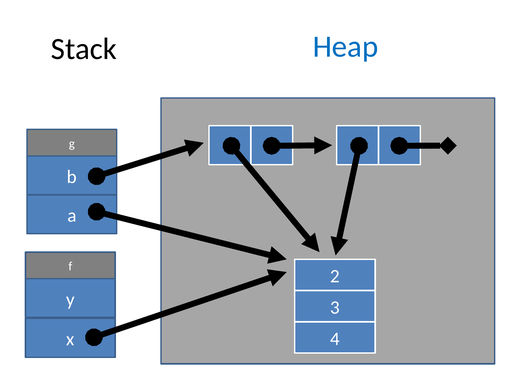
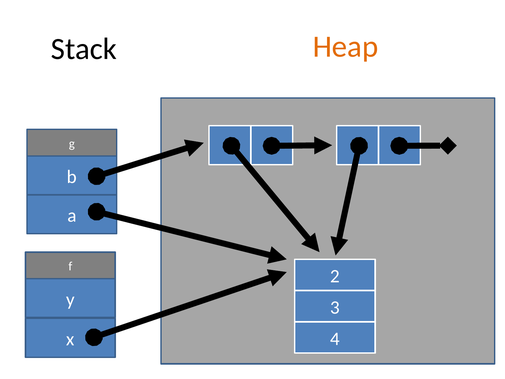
Heap colour: blue -> orange
